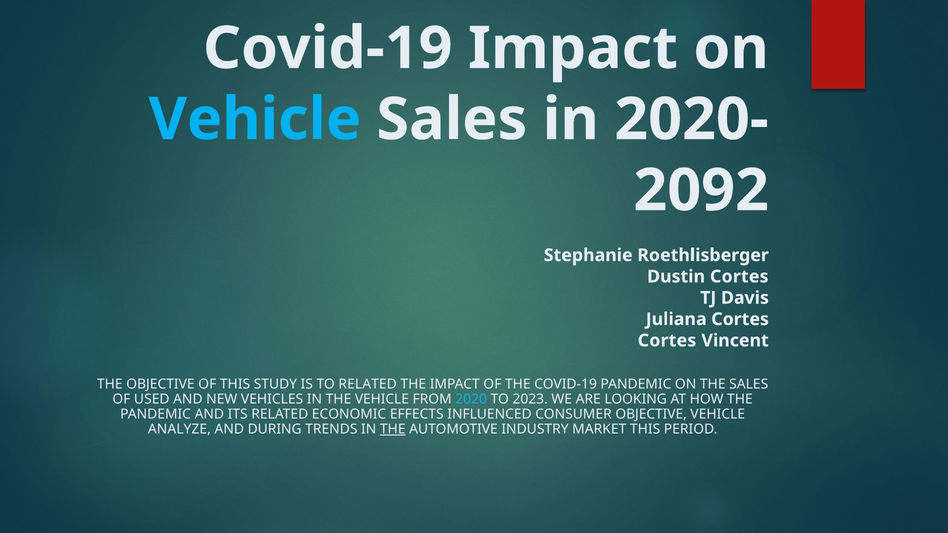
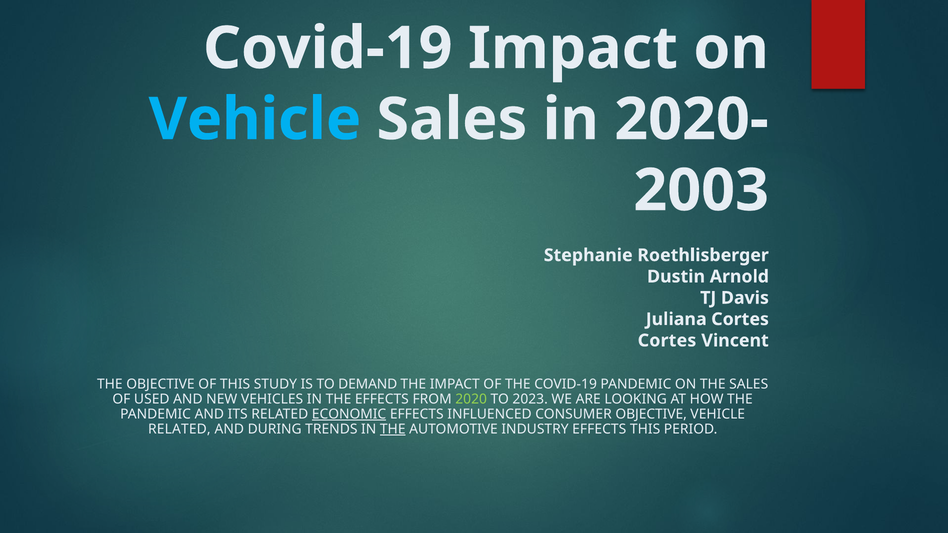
2092: 2092 -> 2003
Dustin Cortes: Cortes -> Arnold
TO RELATED: RELATED -> DEMAND
THE VEHICLE: VEHICLE -> EFFECTS
2020 colour: light blue -> light green
ECONOMIC underline: none -> present
ANALYZE at (179, 429): ANALYZE -> RELATED
INDUSTRY MARKET: MARKET -> EFFECTS
